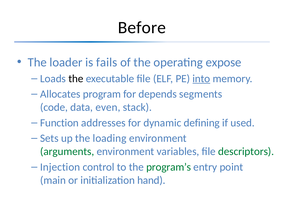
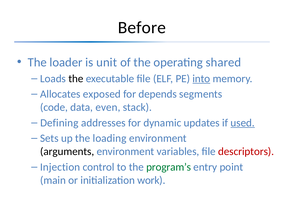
fails: fails -> unit
expose: expose -> shared
program: program -> exposed
Function: Function -> Defining
defining: defining -> updates
used underline: none -> present
arguments colour: green -> black
descriptors colour: green -> red
hand: hand -> work
